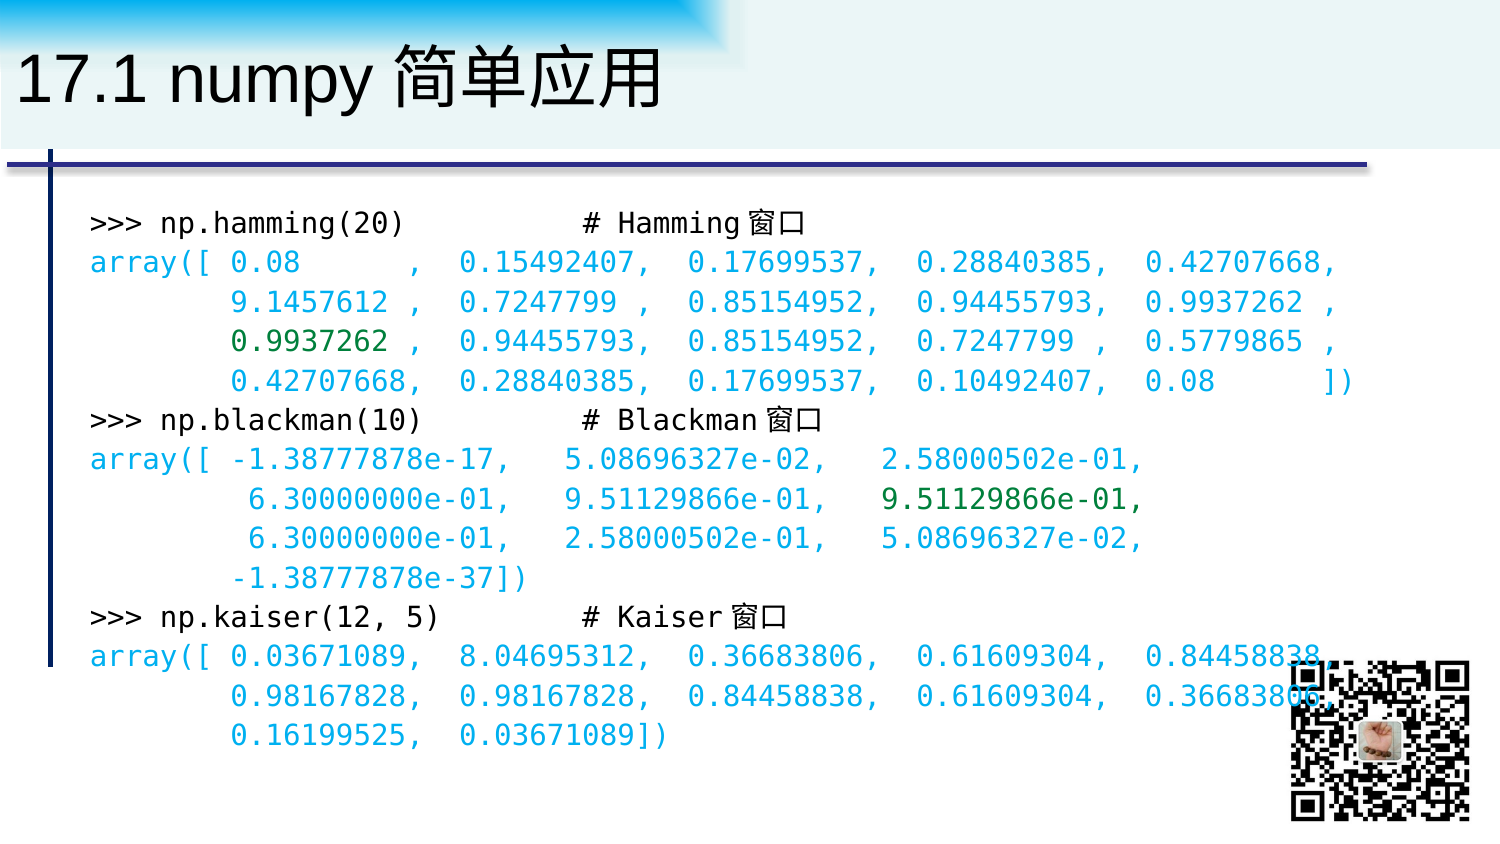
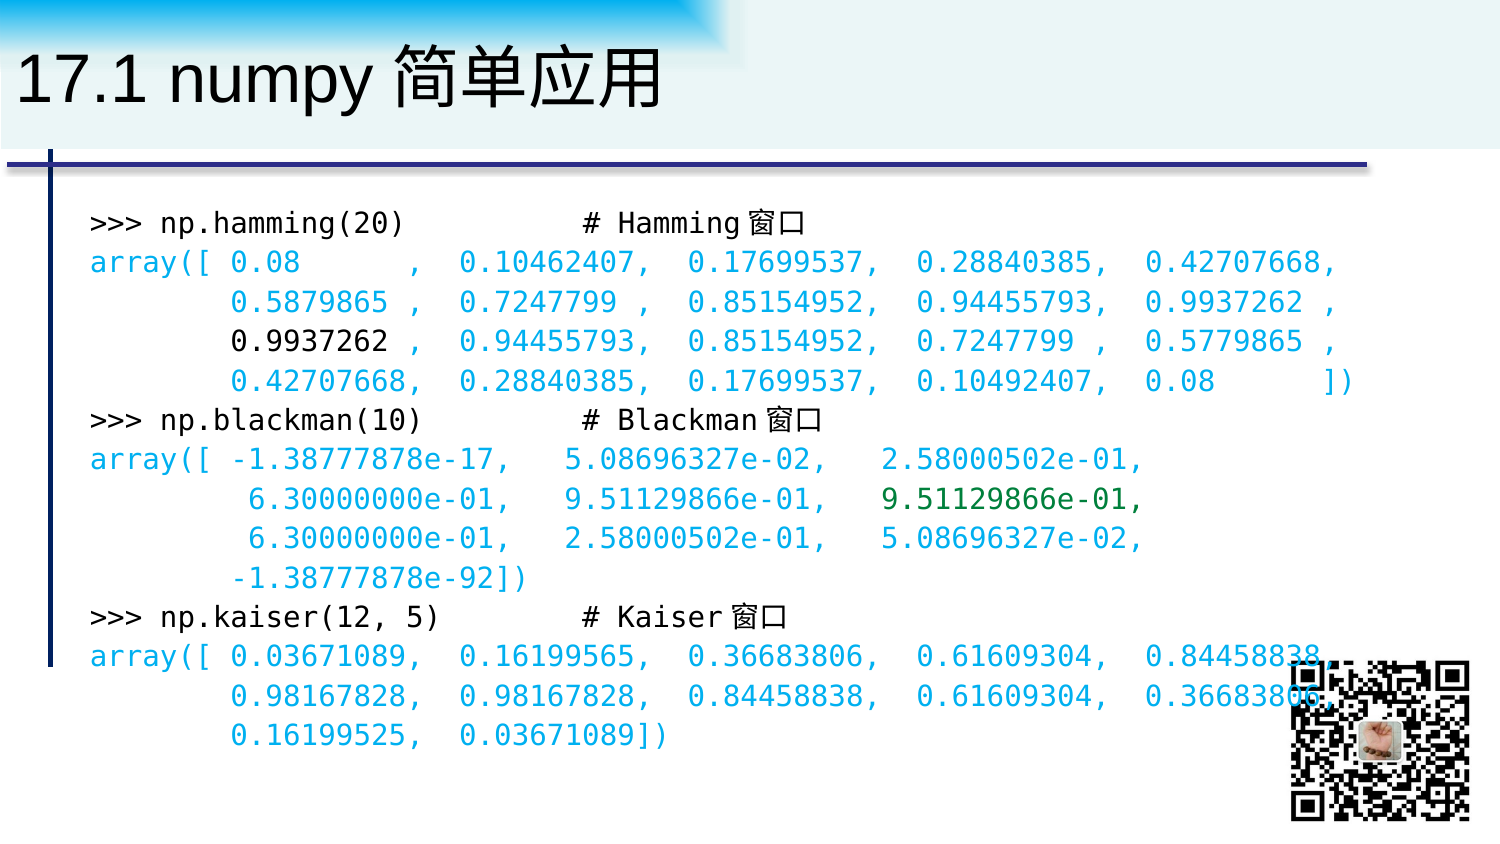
0.15492407: 0.15492407 -> 0.10462407
9.1457612: 9.1457612 -> 0.5879865
0.9937262 at (310, 342) colour: green -> black
-1.38777878e-37: -1.38777878e-37 -> -1.38777878e-92
8.04695312: 8.04695312 -> 0.16199565
